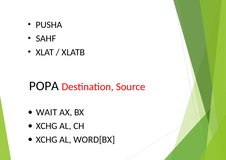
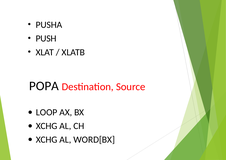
SAHF: SAHF -> PUSH
WAIT: WAIT -> LOOP
